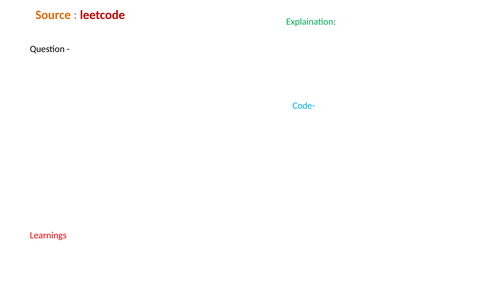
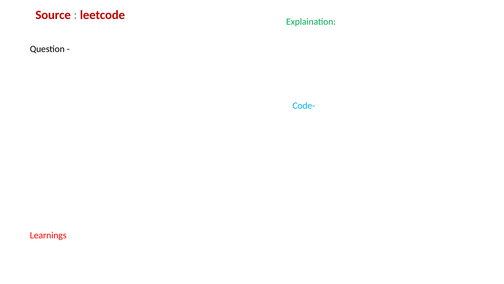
Source colour: orange -> red
